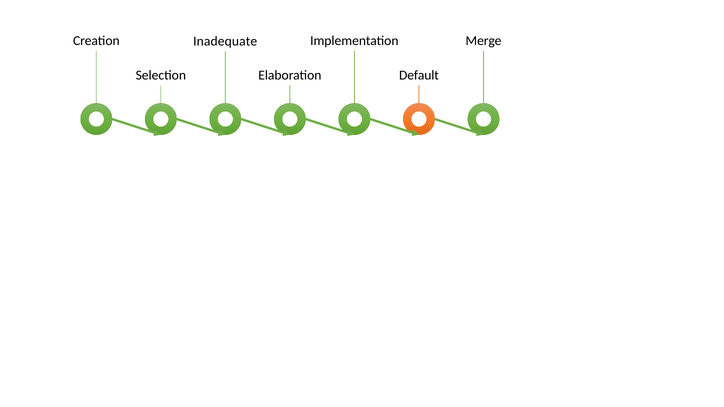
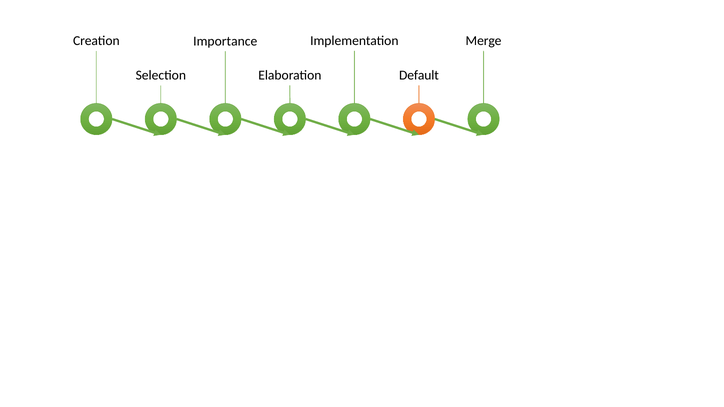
Inadequate: Inadequate -> Importance
